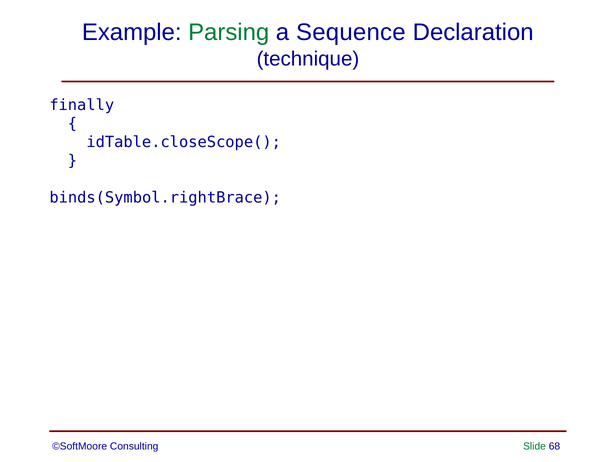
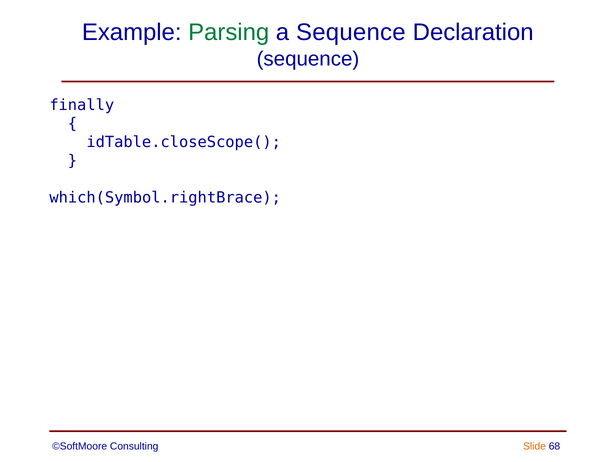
technique at (308, 59): technique -> sequence
binds(Symbol.rightBrace: binds(Symbol.rightBrace -> which(Symbol.rightBrace
Slide colour: green -> orange
